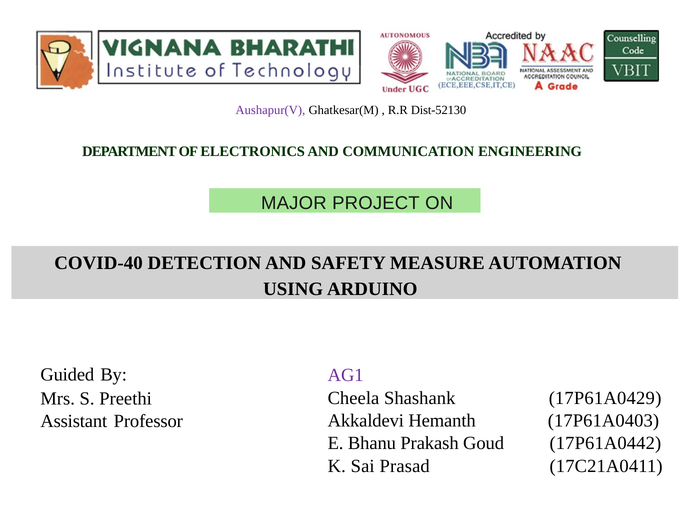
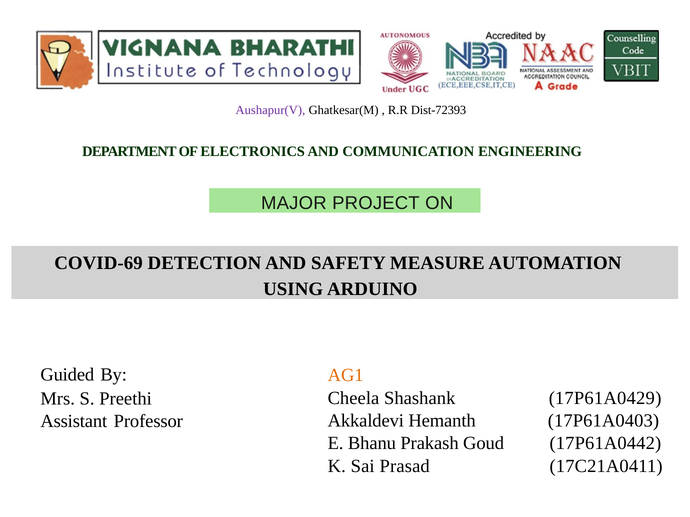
Dist-52130: Dist-52130 -> Dist-72393
COVID-40: COVID-40 -> COVID-69
AG1 colour: purple -> orange
